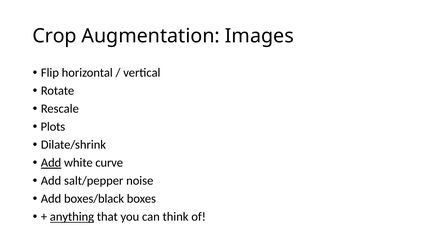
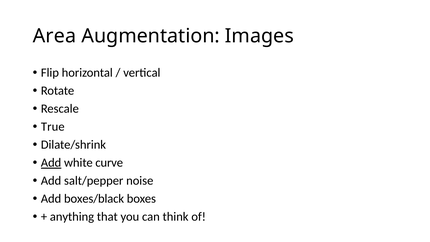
Crop: Crop -> Area
Plots: Plots -> True
anything underline: present -> none
